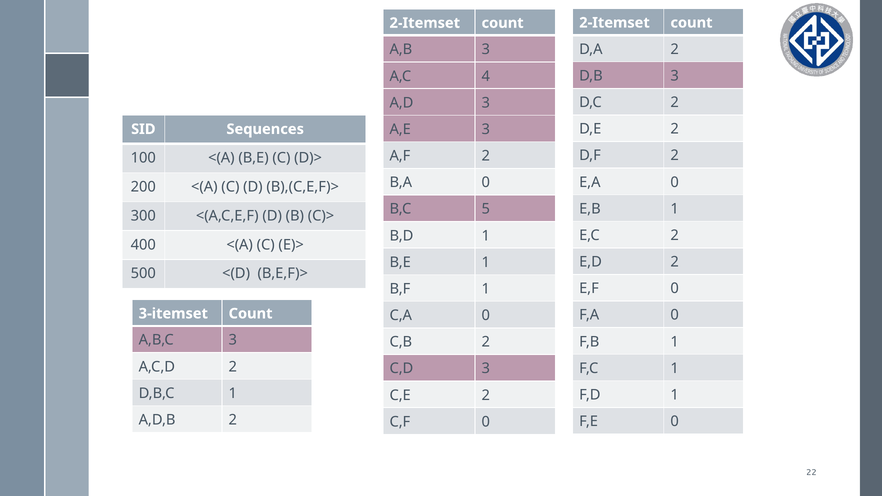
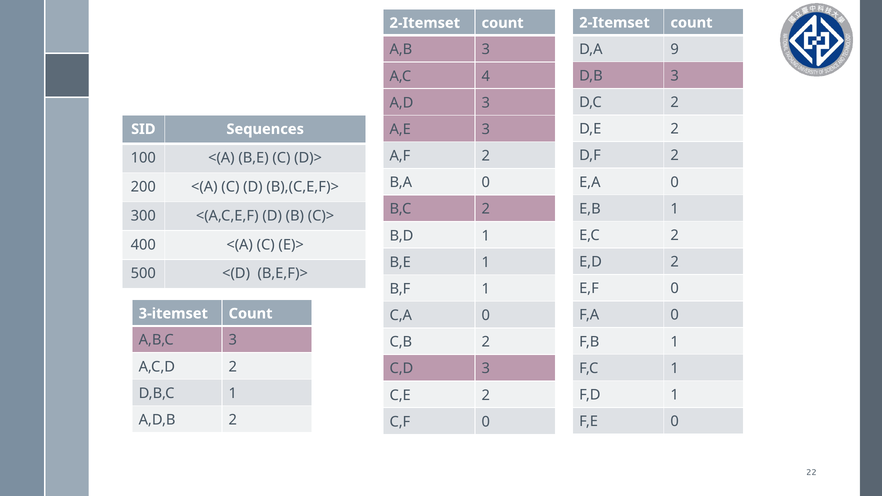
D,A 2: 2 -> 9
B,C 5: 5 -> 2
